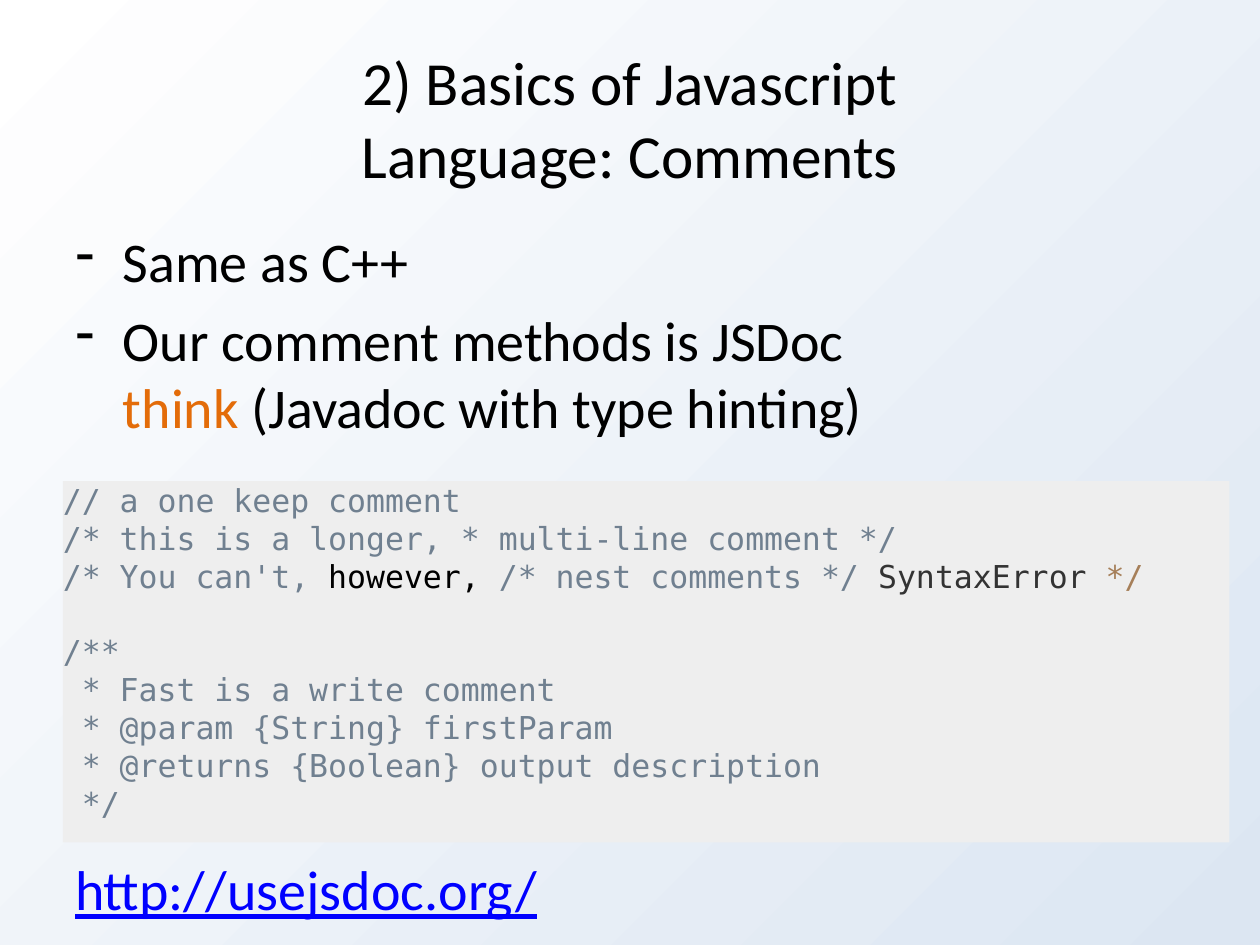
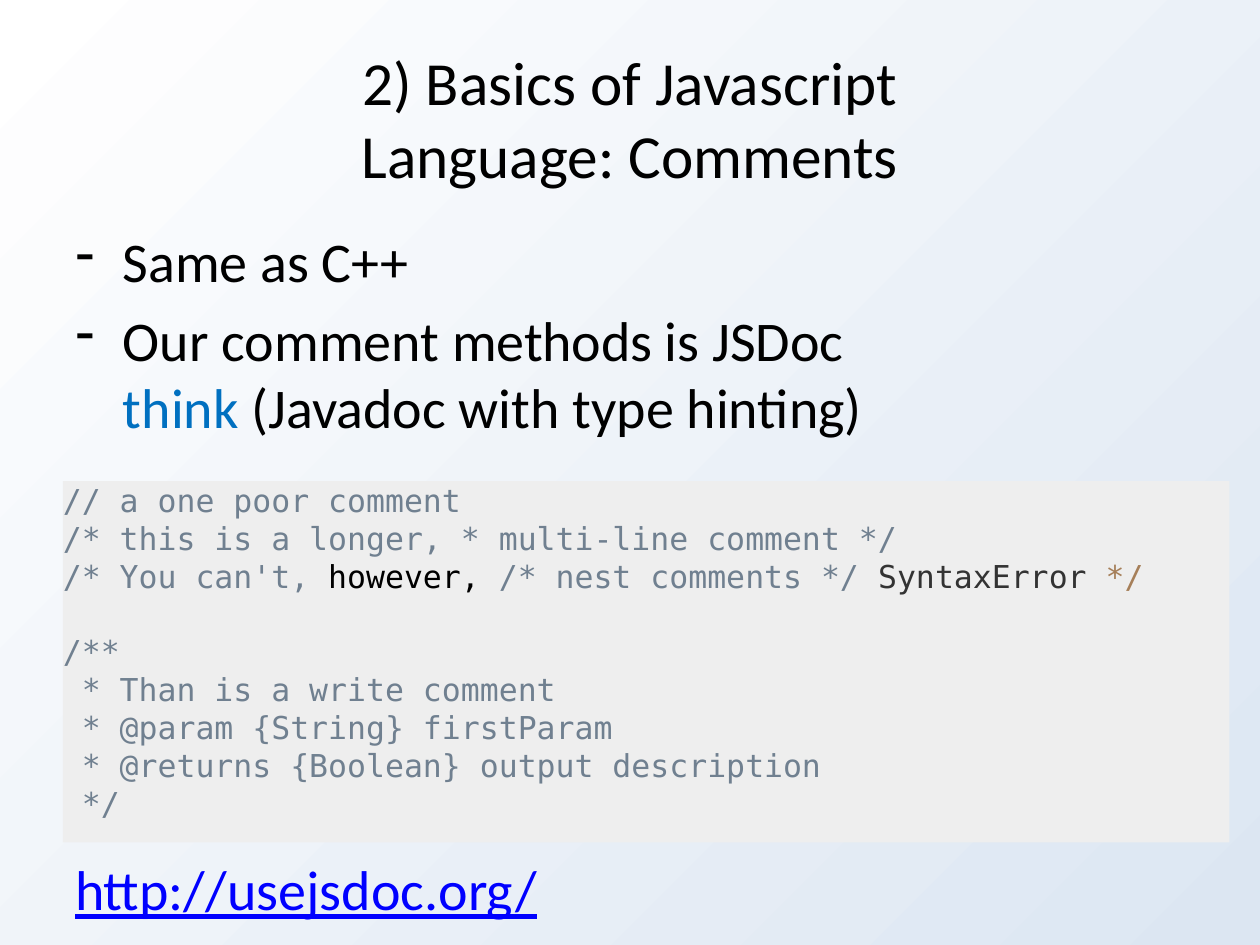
think colour: orange -> blue
keep: keep -> poor
Fast: Fast -> Than
